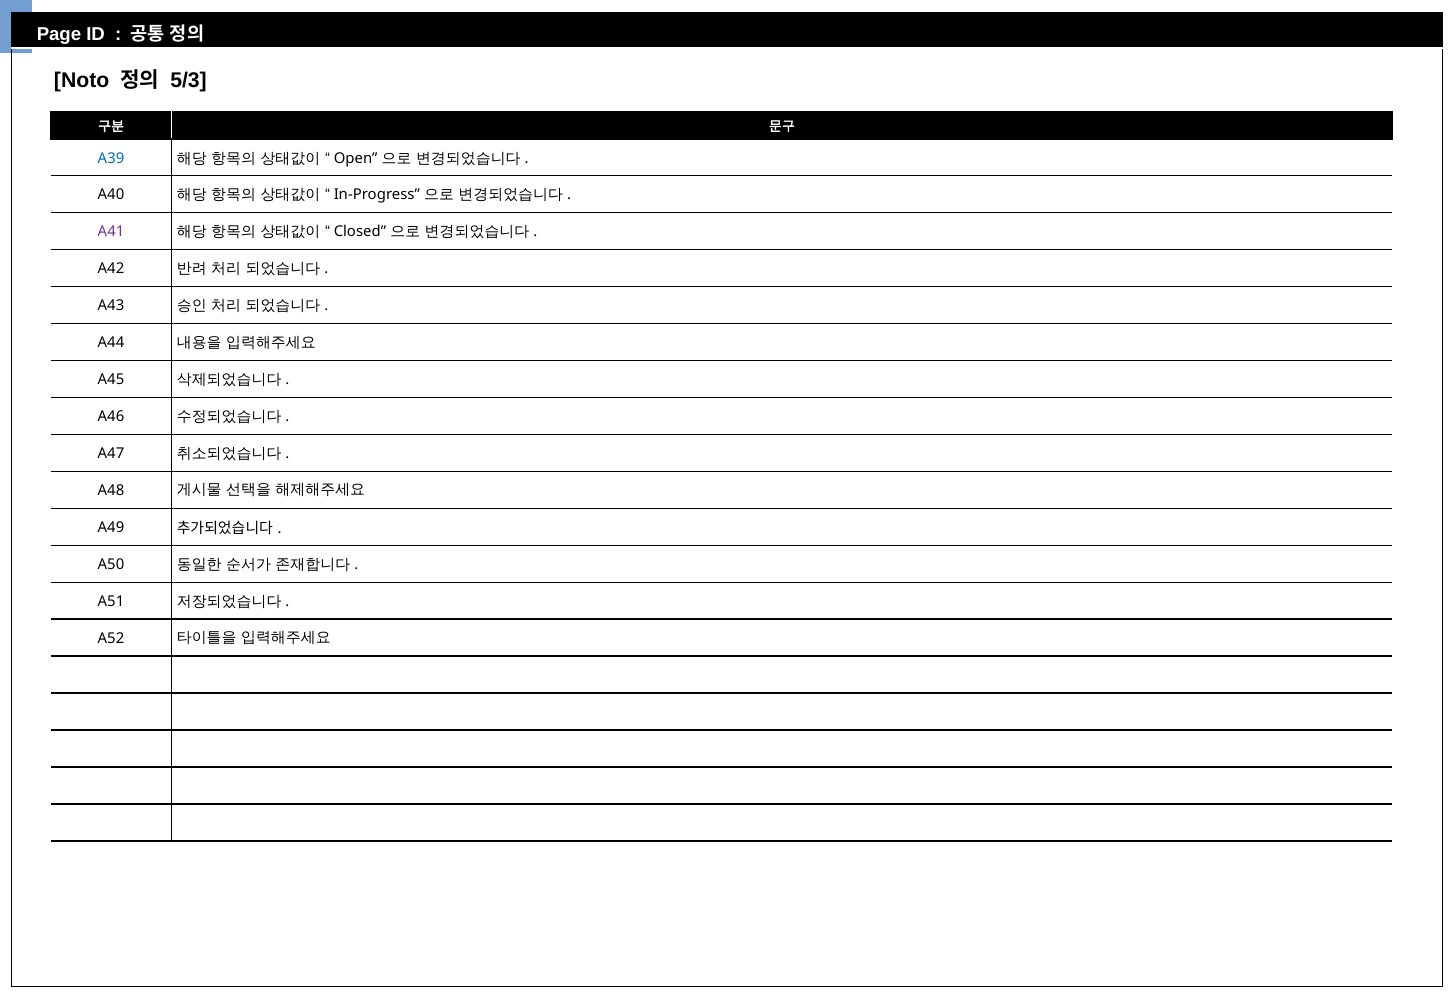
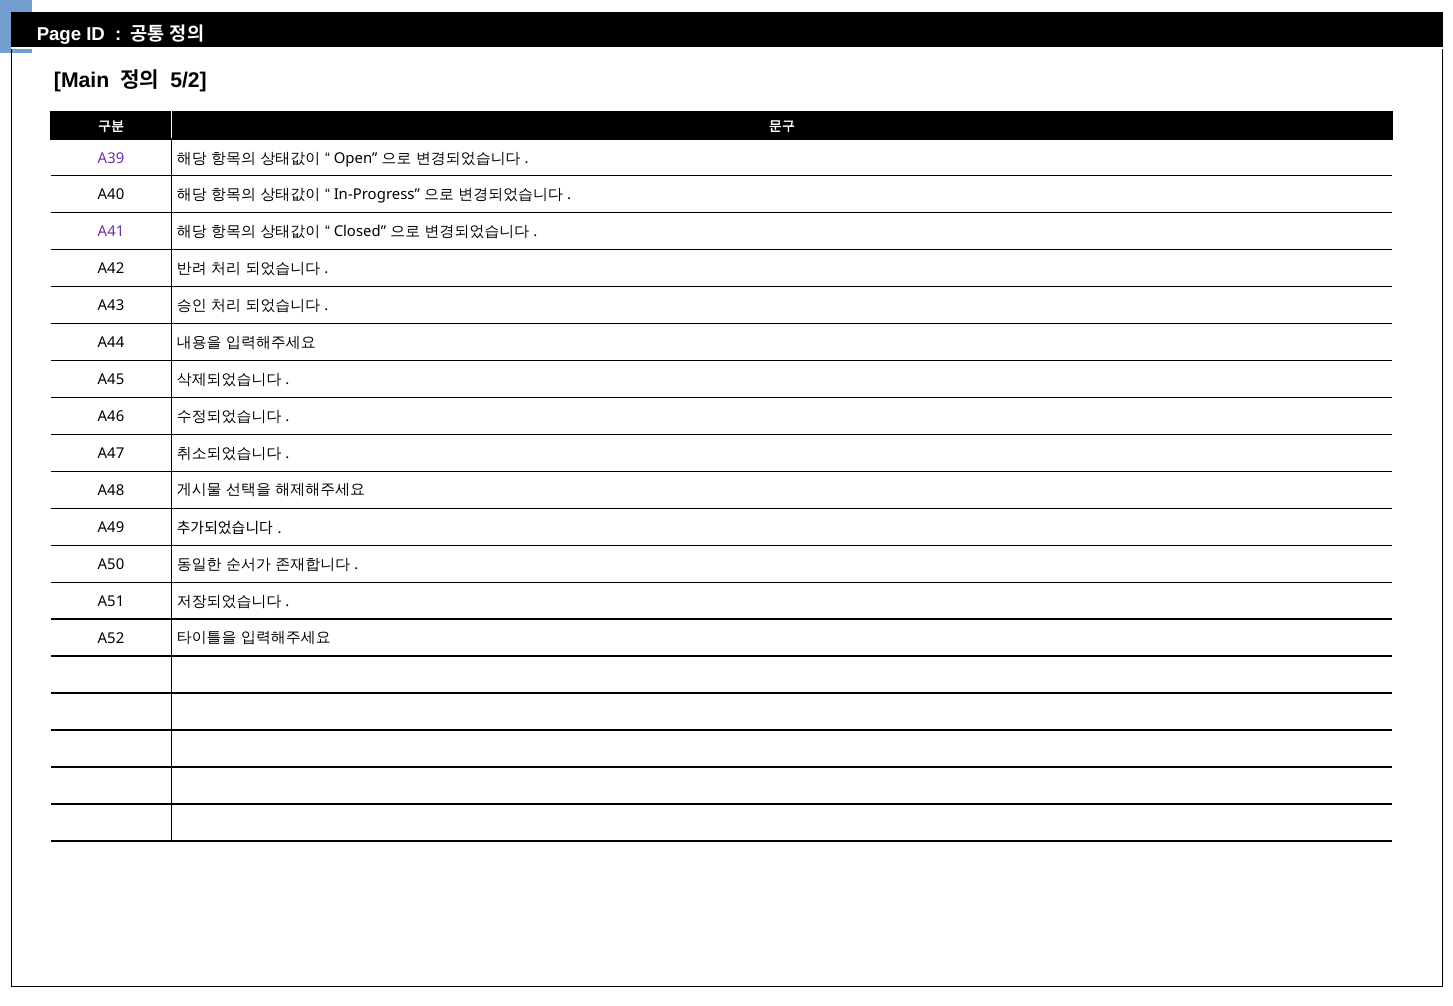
Noto: Noto -> Main
5/3: 5/3 -> 5/2
A39 colour: blue -> purple
